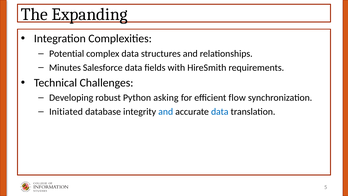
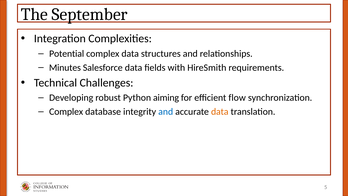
Expanding: Expanding -> September
asking: asking -> aiming
Initiated at (66, 112): Initiated -> Complex
data at (220, 112) colour: blue -> orange
